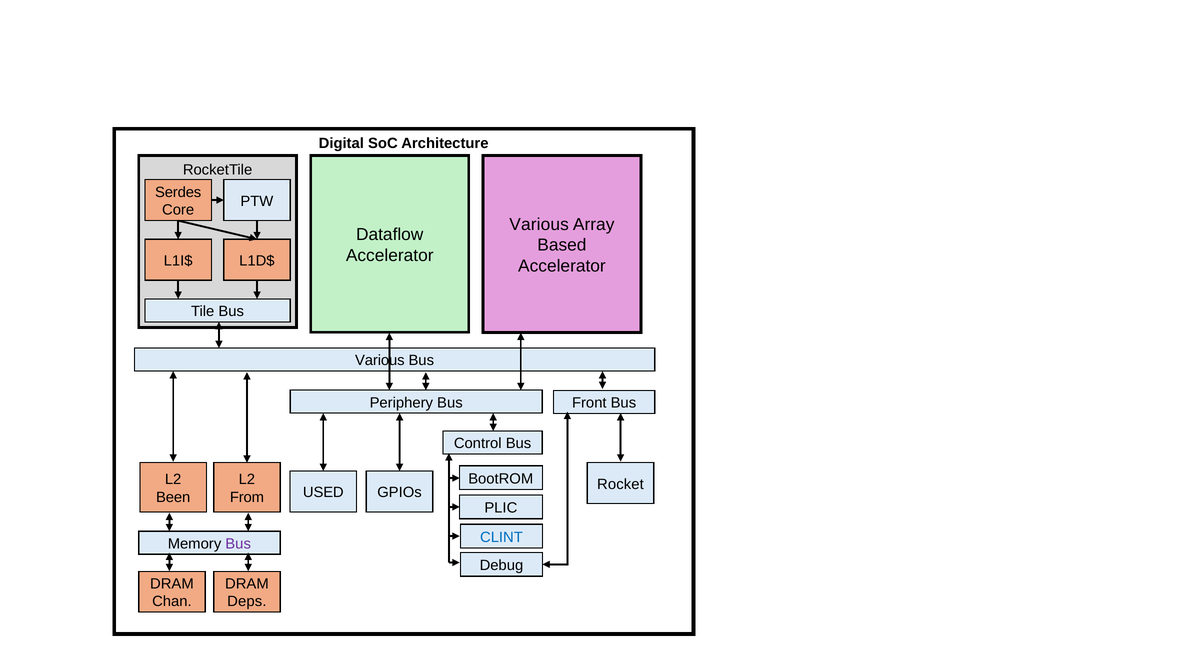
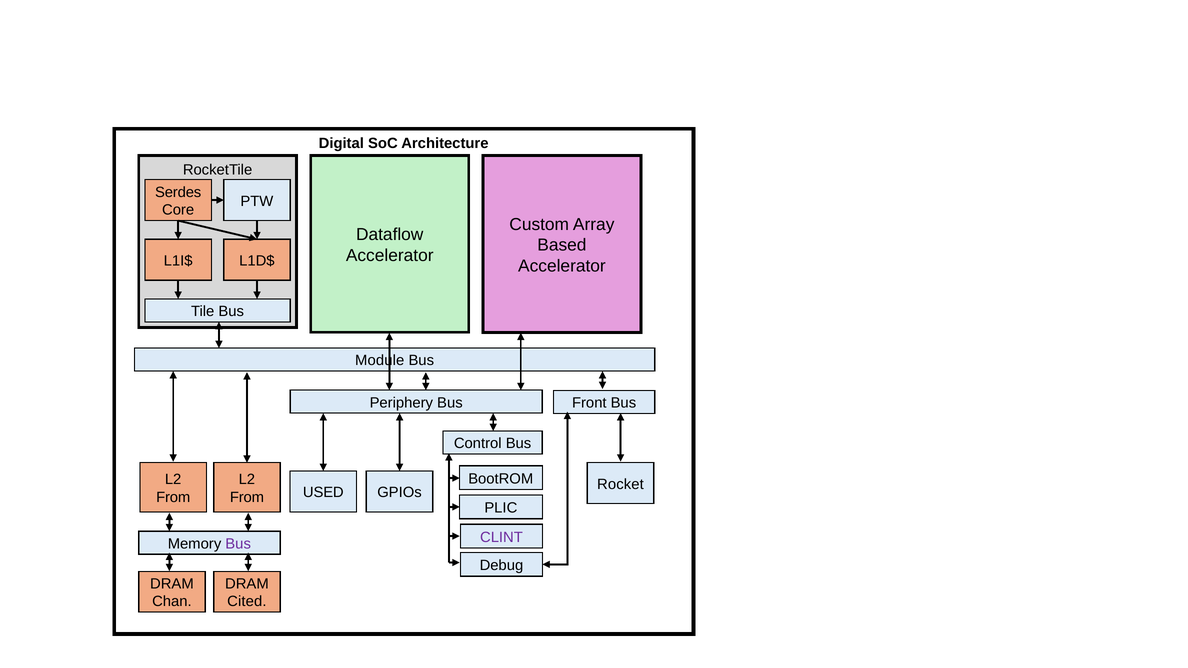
Various at (539, 225): Various -> Custom
Various at (380, 361): Various -> Module
Been at (173, 497): Been -> From
CLINT colour: blue -> purple
Deps: Deps -> Cited
